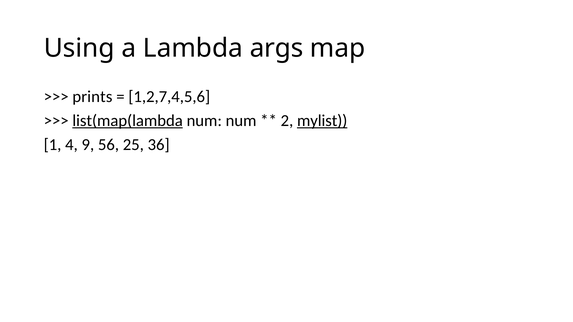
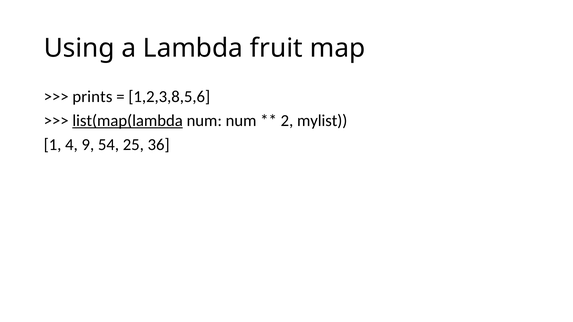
args: args -> fruit
1,2,7,4,5,6: 1,2,7,4,5,6 -> 1,2,3,8,5,6
mylist underline: present -> none
56: 56 -> 54
